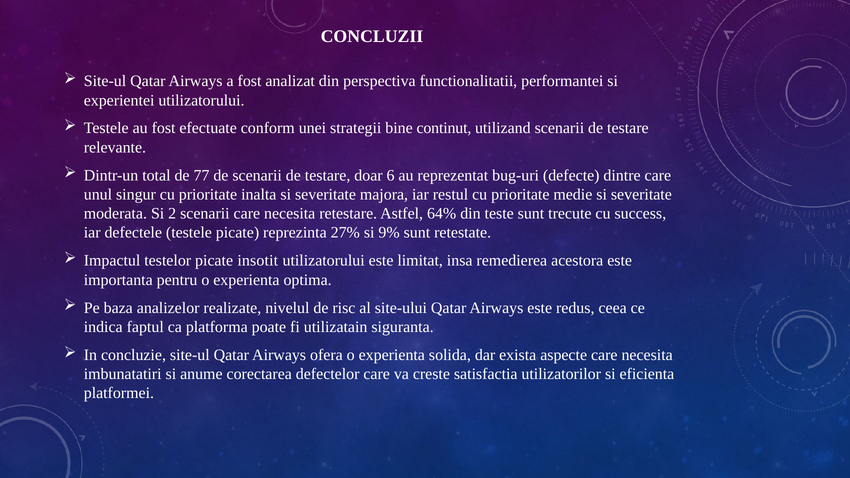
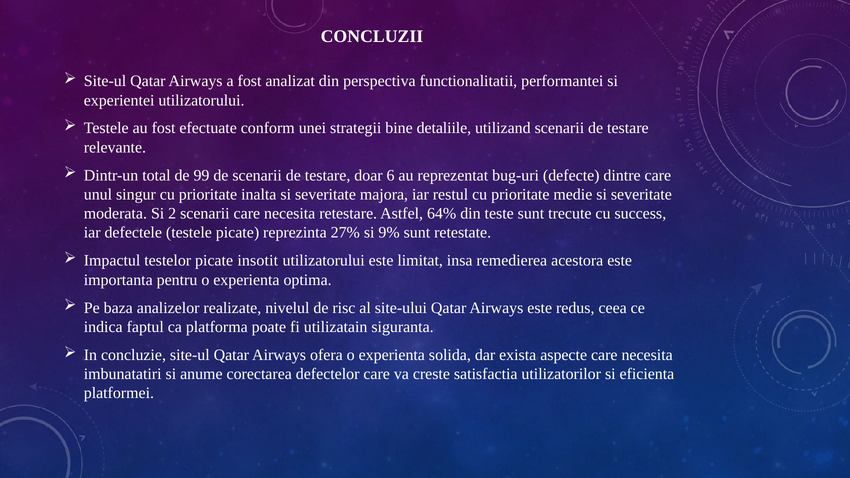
continut: continut -> detaliile
77: 77 -> 99
